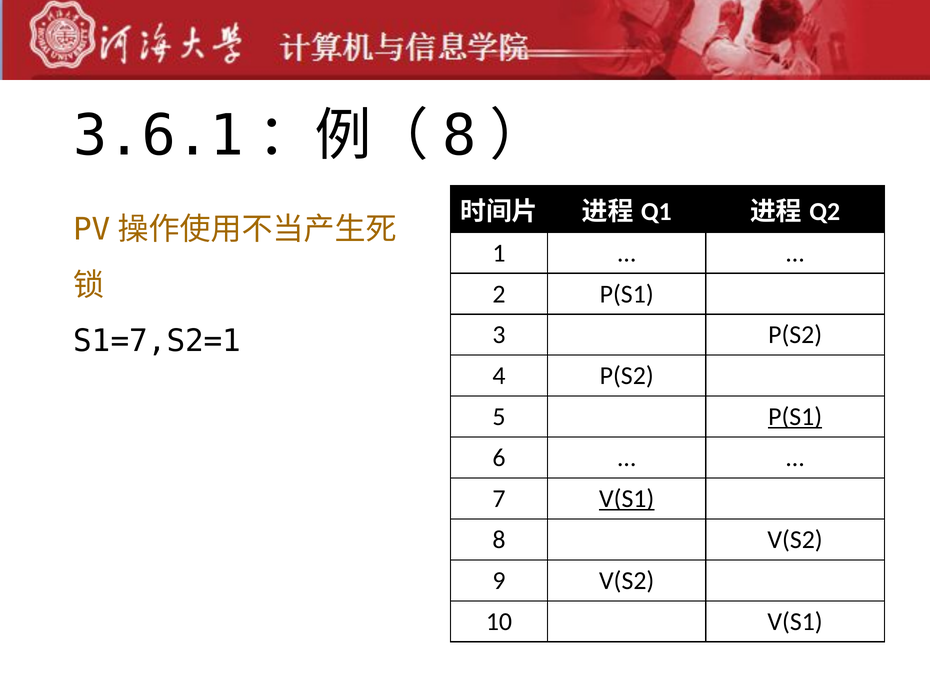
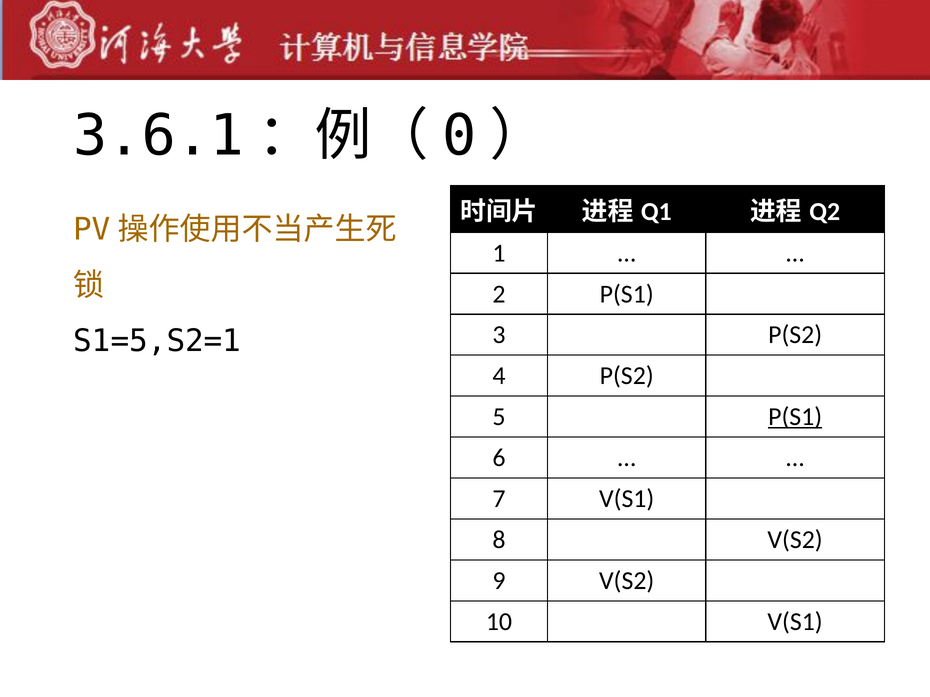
8 at (459, 136): 8 -> 0
S1=7,S2=1: S1=7,S2=1 -> S1=5,S2=1
V(S1 at (627, 499) underline: present -> none
